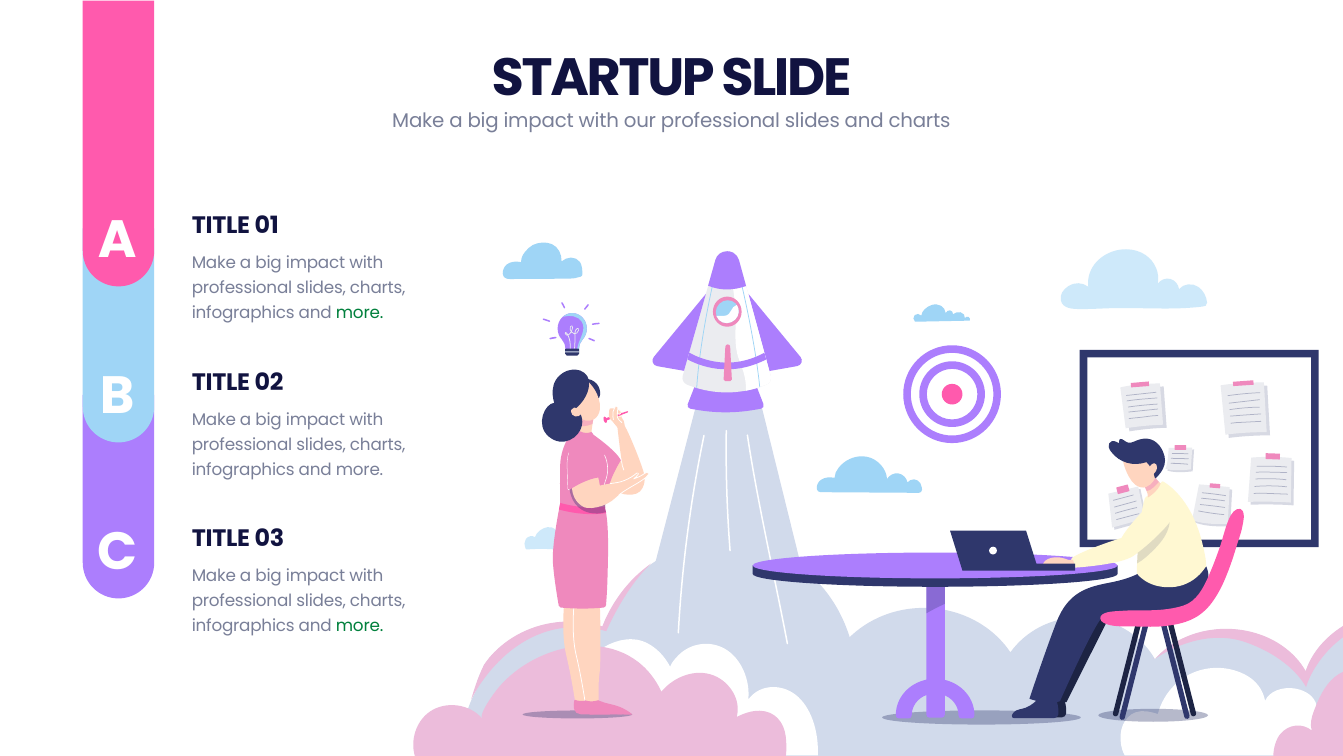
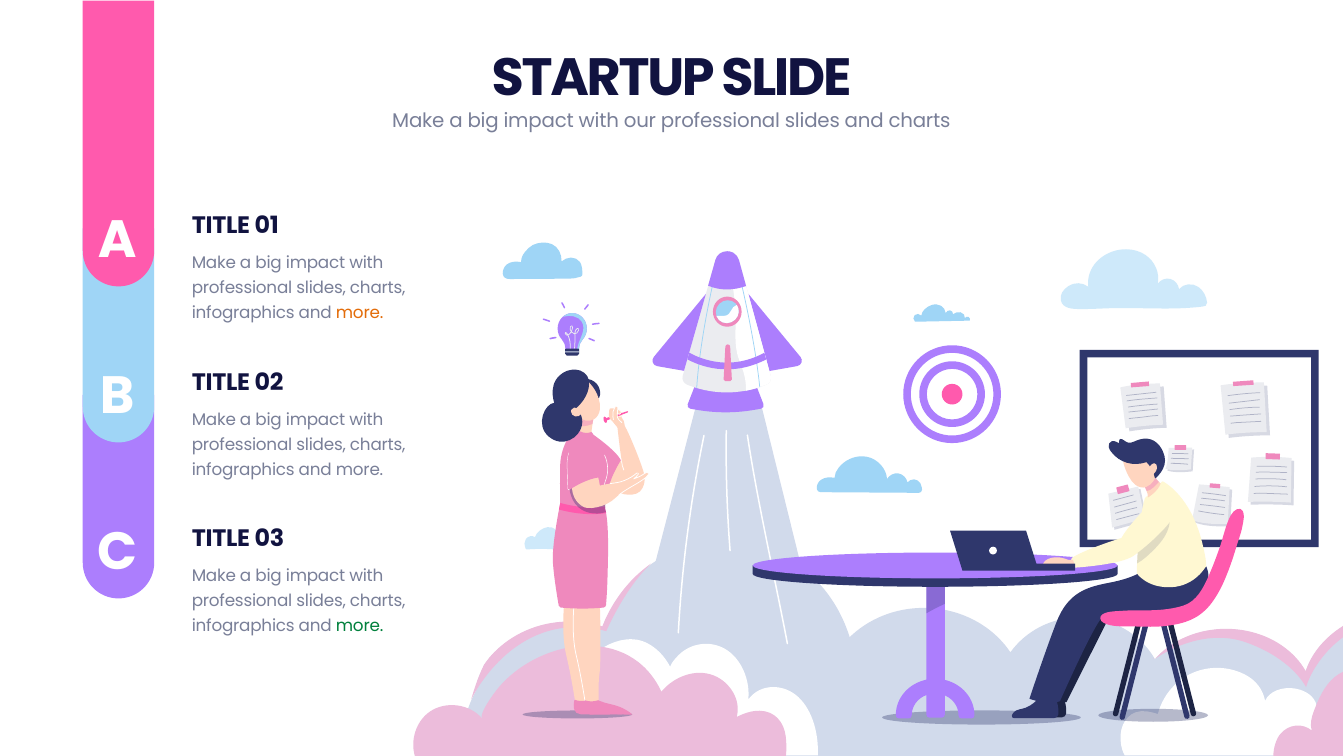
more at (360, 313) colour: green -> orange
